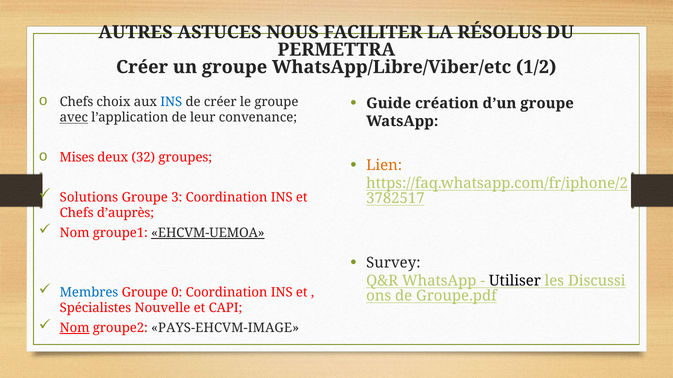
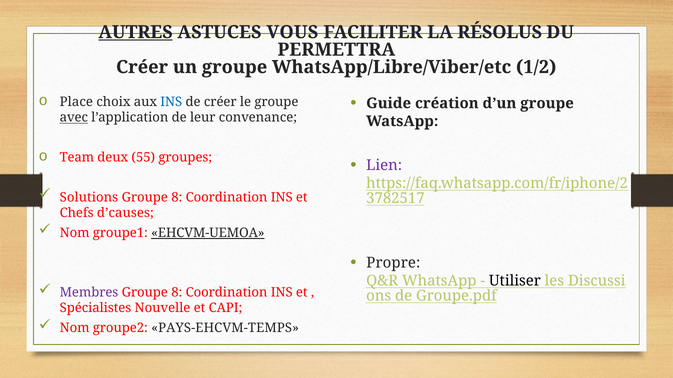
AUTRES underline: none -> present
NOUS: NOUS -> VOUS
Chefs at (76, 102): Chefs -> Place
Mises: Mises -> Team
32: 32 -> 55
Lien colour: orange -> purple
3 at (177, 197): 3 -> 8
d’auprès: d’auprès -> d’causes
Survey: Survey -> Propre
Membres colour: blue -> purple
0 at (177, 293): 0 -> 8
Nom at (75, 328) underline: present -> none
PAYS-EHCVM-IMAGE: PAYS-EHCVM-IMAGE -> PAYS-EHCVM-TEMPS
